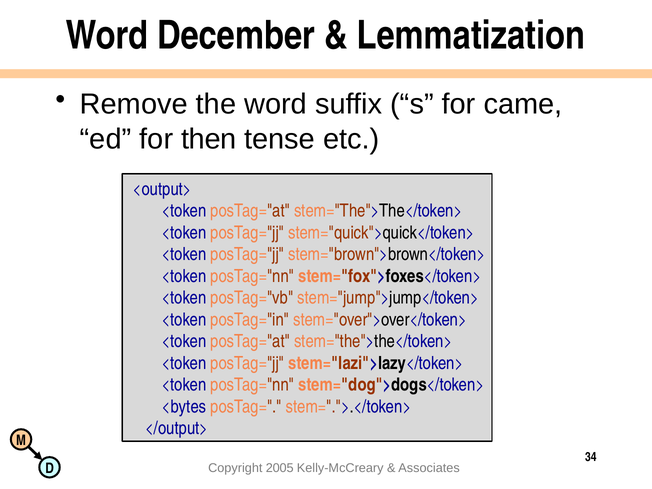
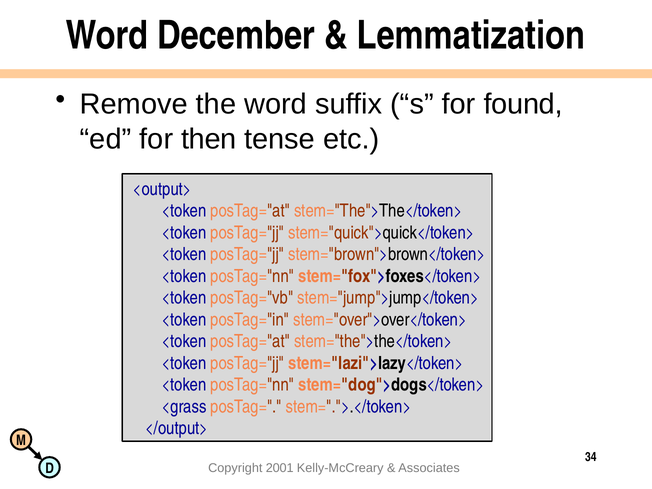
came: came -> found
<bytes: <bytes -> <grass
2005: 2005 -> 2001
